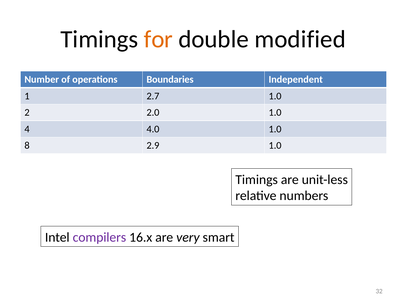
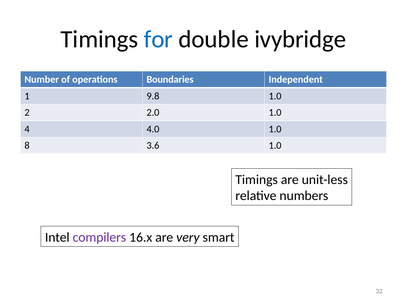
for colour: orange -> blue
modified: modified -> ivybridge
2.7: 2.7 -> 9.8
2.9: 2.9 -> 3.6
